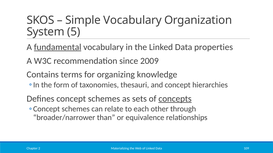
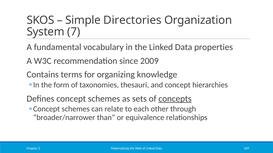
Simple Vocabulary: Vocabulary -> Directories
5: 5 -> 7
fundamental underline: present -> none
